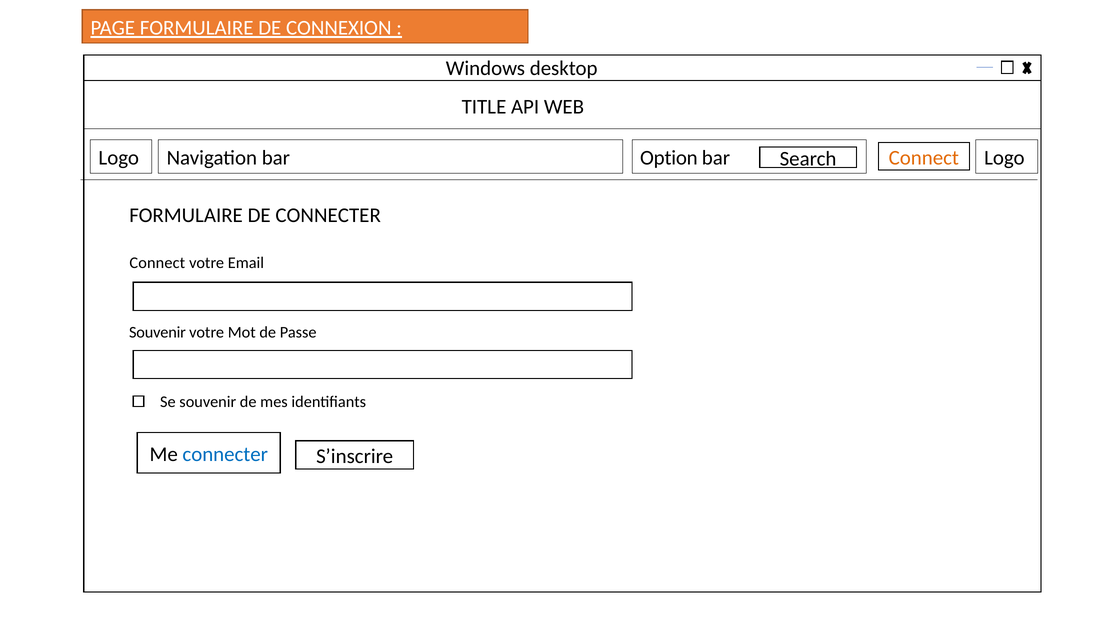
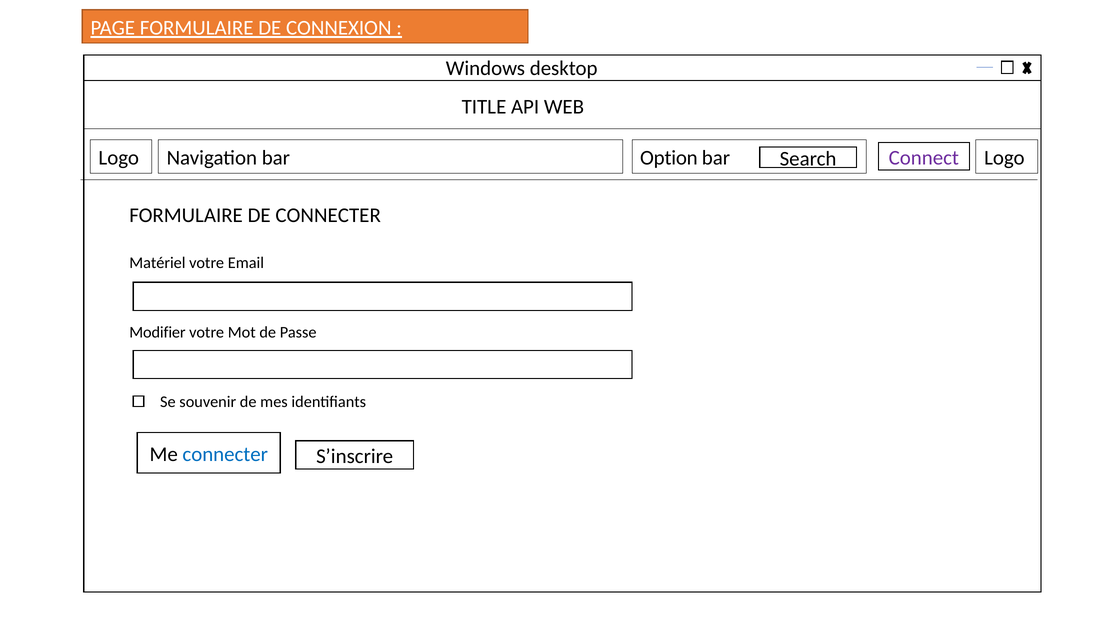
Connect at (924, 158) colour: orange -> purple
Connect at (157, 263): Connect -> Matériel
Souvenir at (157, 332): Souvenir -> Modifier
